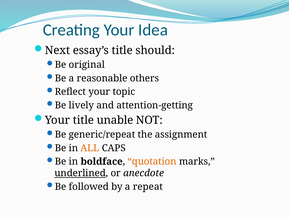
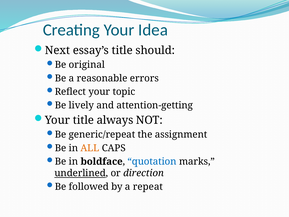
others: others -> errors
unable: unable -> always
quotation colour: orange -> blue
anecdote: anecdote -> direction
